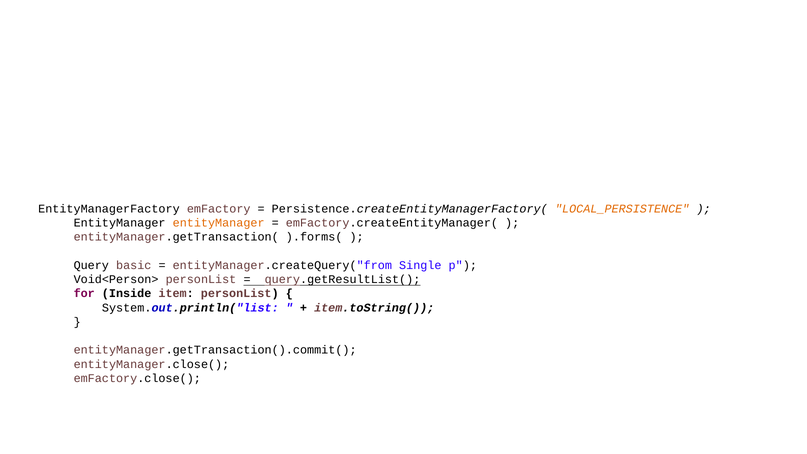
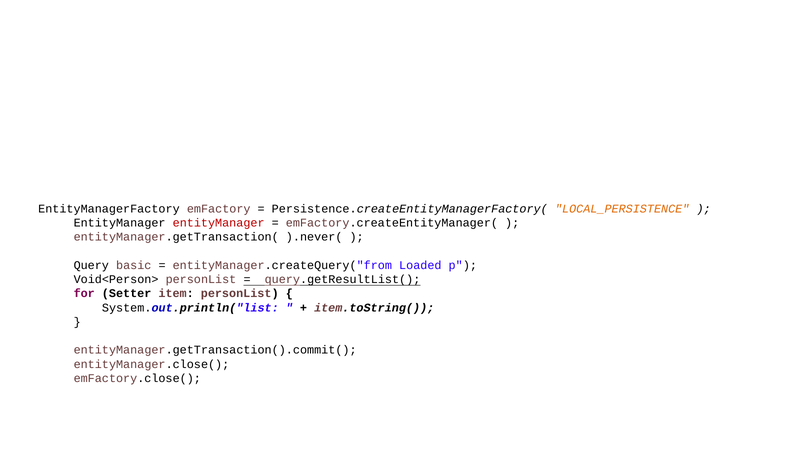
entityManager at (219, 223) colour: orange -> red
).forms(: ).forms( -> ).never(
Single: Single -> Loaded
Inside: Inside -> Setter
